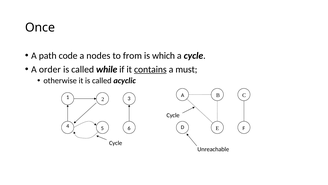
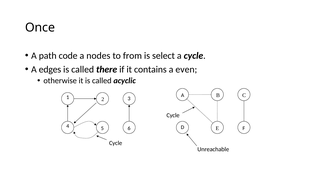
which: which -> select
order: order -> edges
while: while -> there
contains underline: present -> none
must: must -> even
